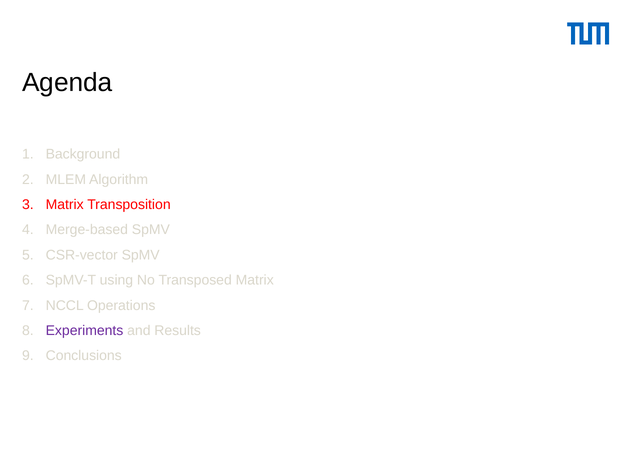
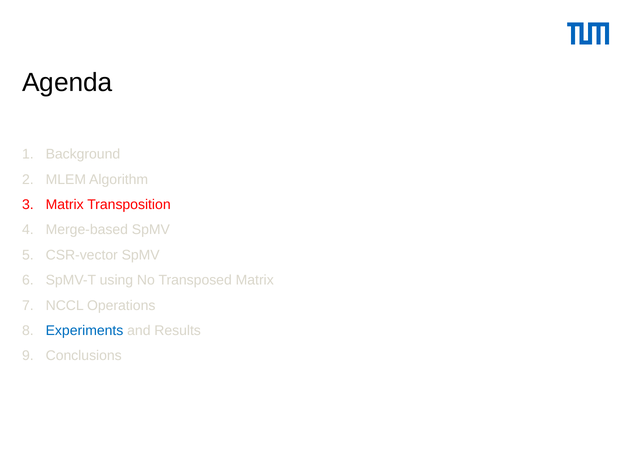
Experiments colour: purple -> blue
